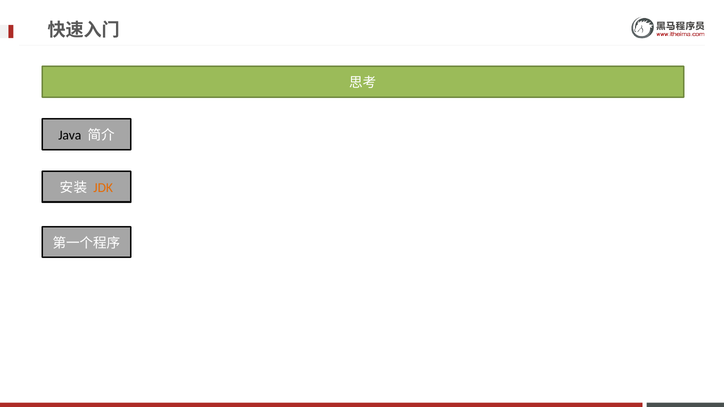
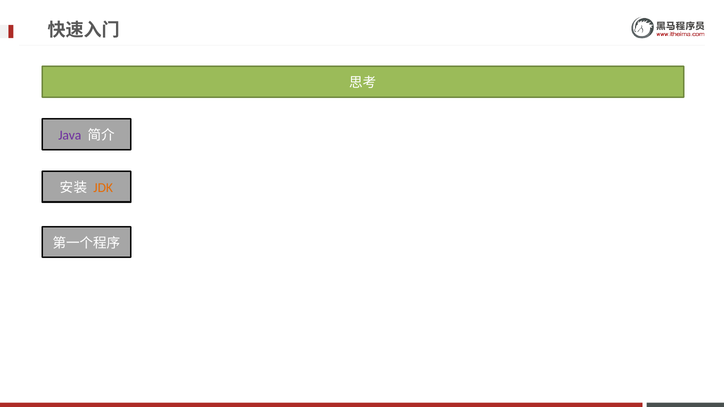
Java colour: black -> purple
